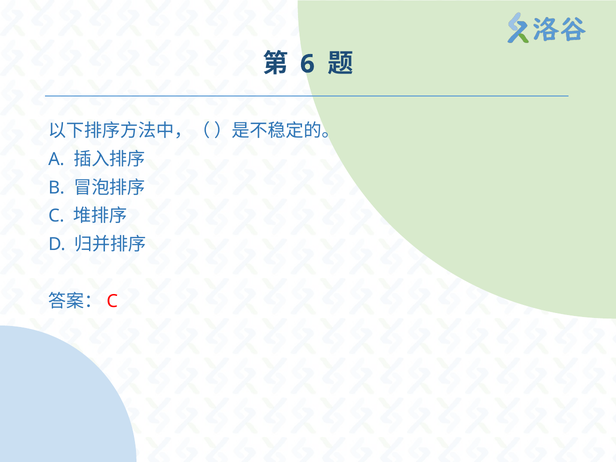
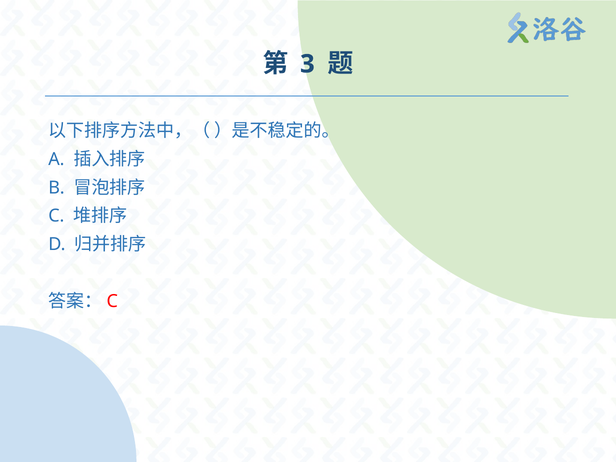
6: 6 -> 3
